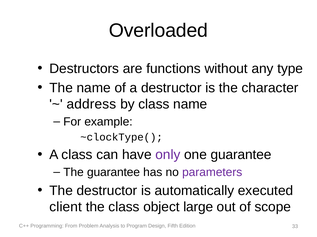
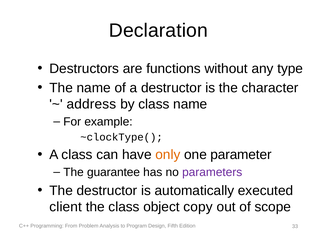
Overloaded: Overloaded -> Declaration
only colour: purple -> orange
one guarantee: guarantee -> parameter
large: large -> copy
